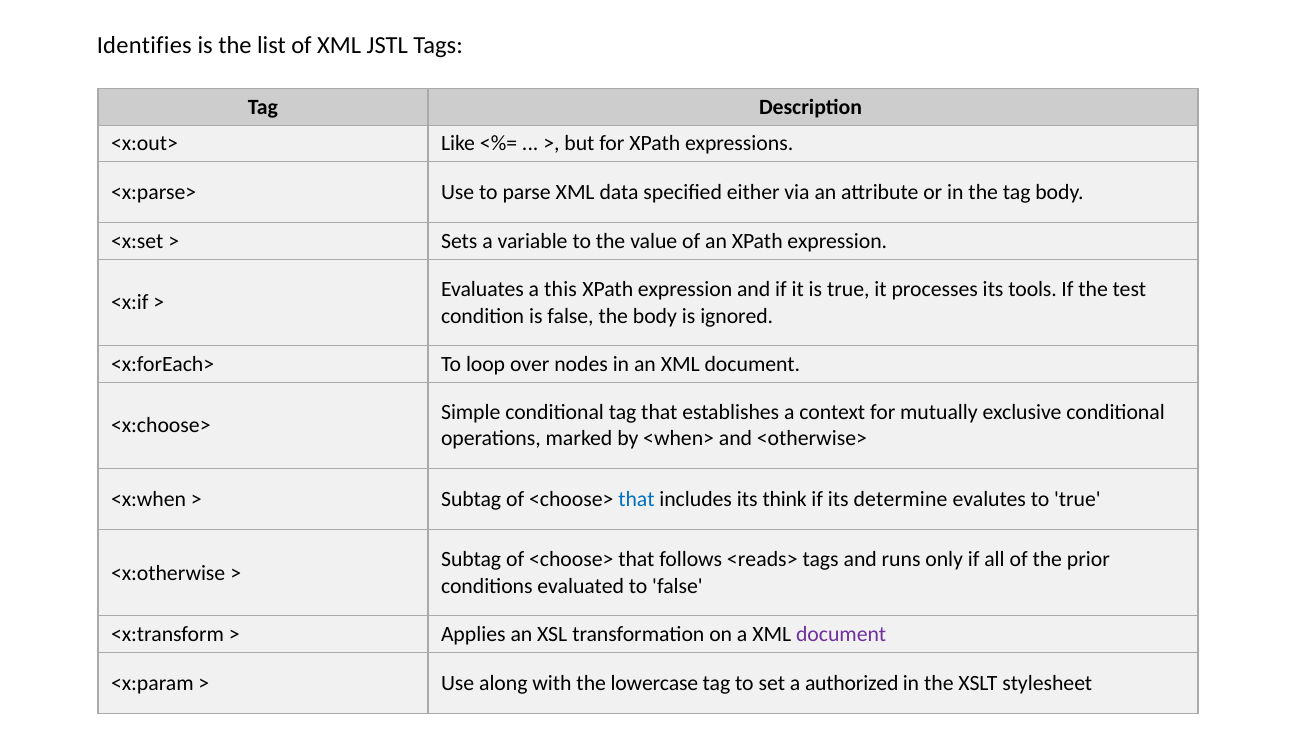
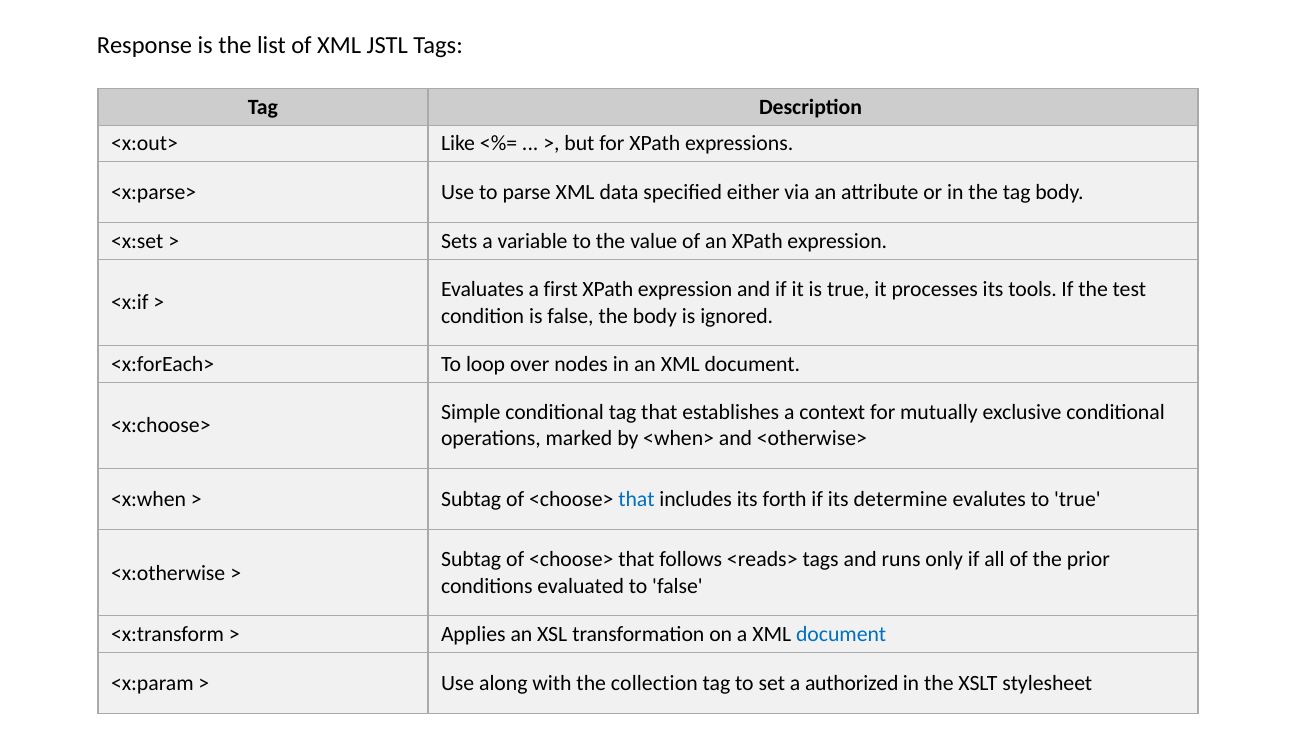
Identifies: Identifies -> Response
this: this -> first
think: think -> forth
document at (841, 634) colour: purple -> blue
lowercase: lowercase -> collection
